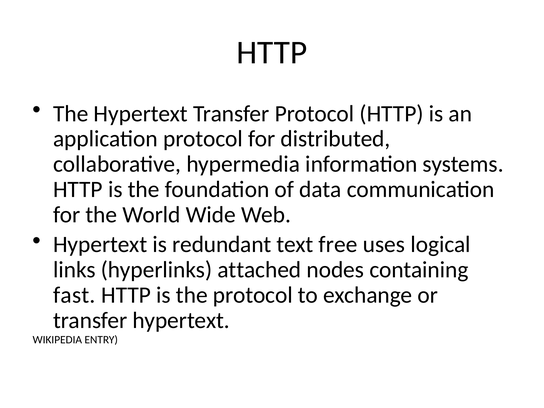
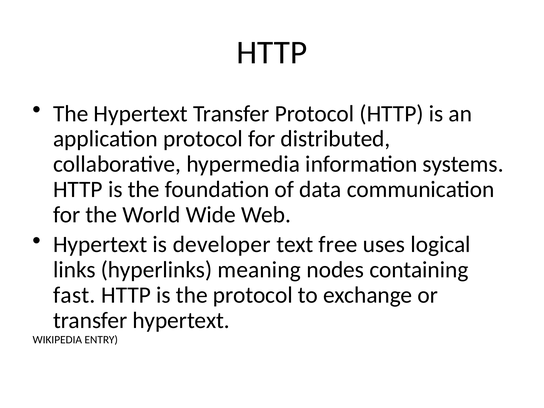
redundant: redundant -> developer
attached: attached -> meaning
